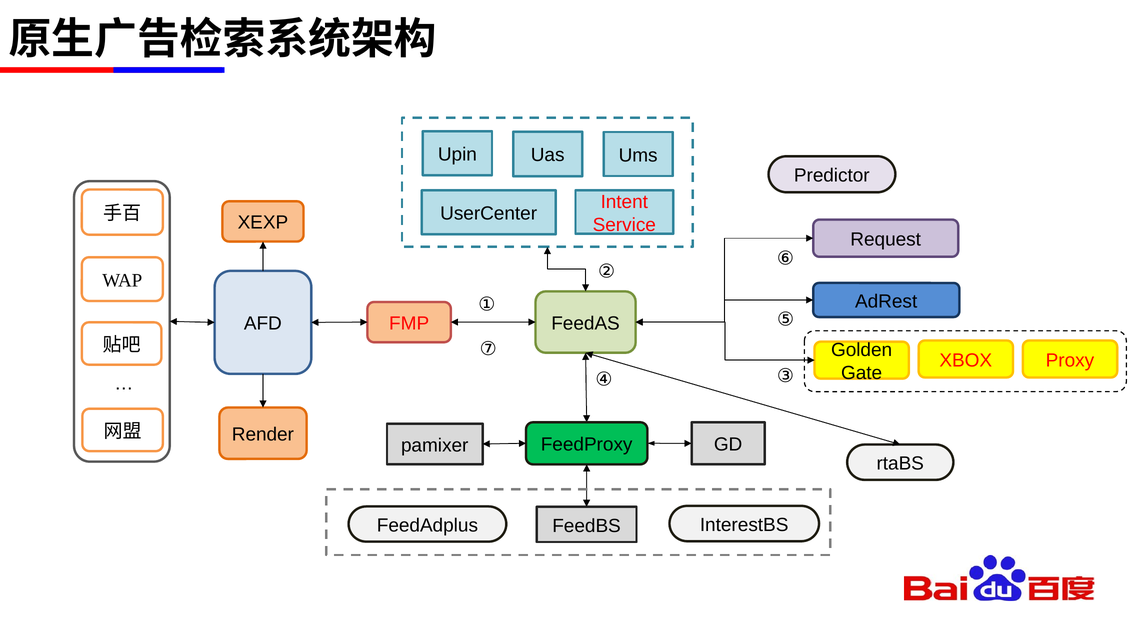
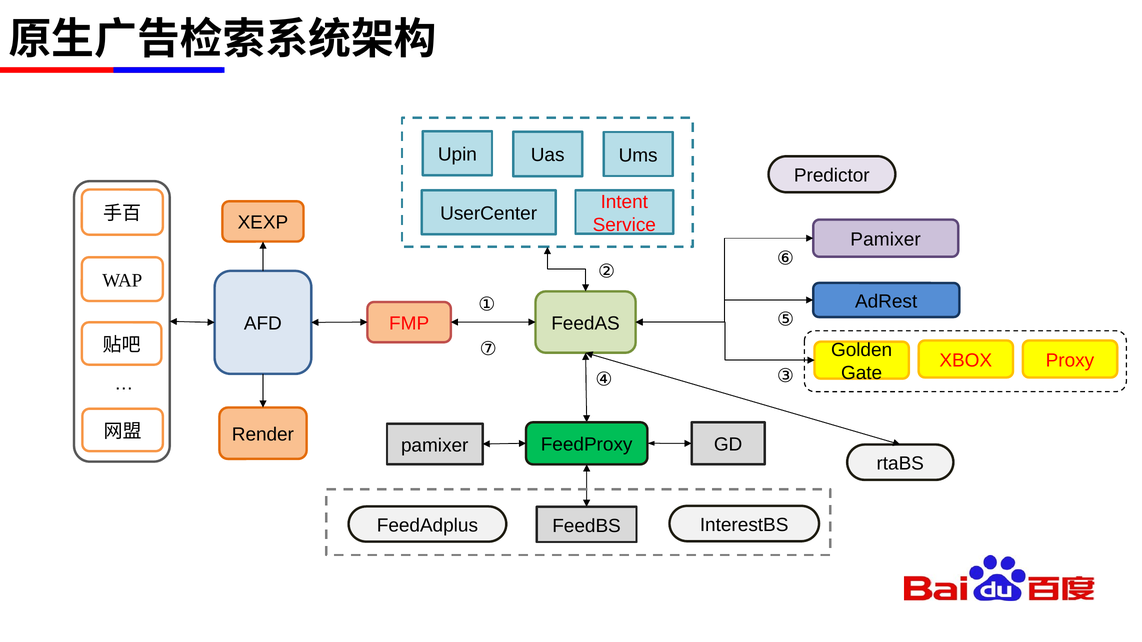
Request at (886, 240): Request -> Pamixer
